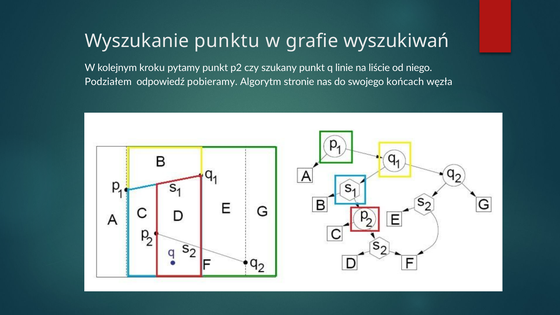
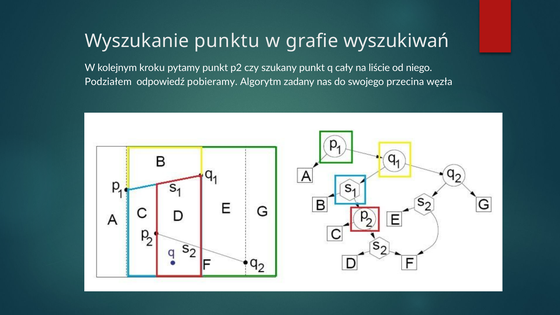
linie: linie -> cały
stronie: stronie -> zadany
końcach: końcach -> przecina
